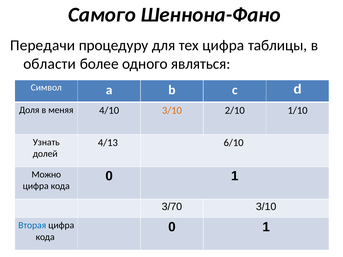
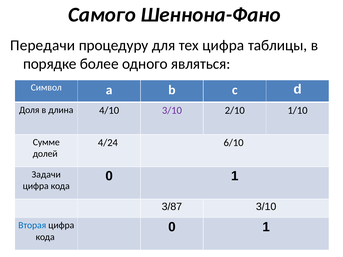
области: области -> порядке
меняя: меняя -> длина
3/10 at (172, 111) colour: orange -> purple
Узнать: Узнать -> Сумме
4/13: 4/13 -> 4/24
Можно: Можно -> Задачи
3/70: 3/70 -> 3/87
